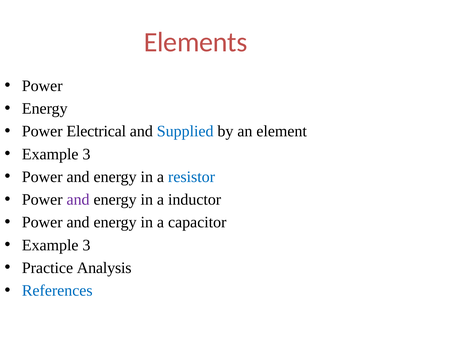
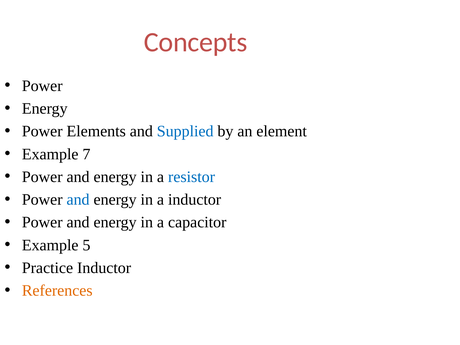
Elements: Elements -> Concepts
Electrical: Electrical -> Elements
3 at (86, 154): 3 -> 7
and at (78, 200) colour: purple -> blue
3 at (86, 245): 3 -> 5
Practice Analysis: Analysis -> Inductor
References colour: blue -> orange
